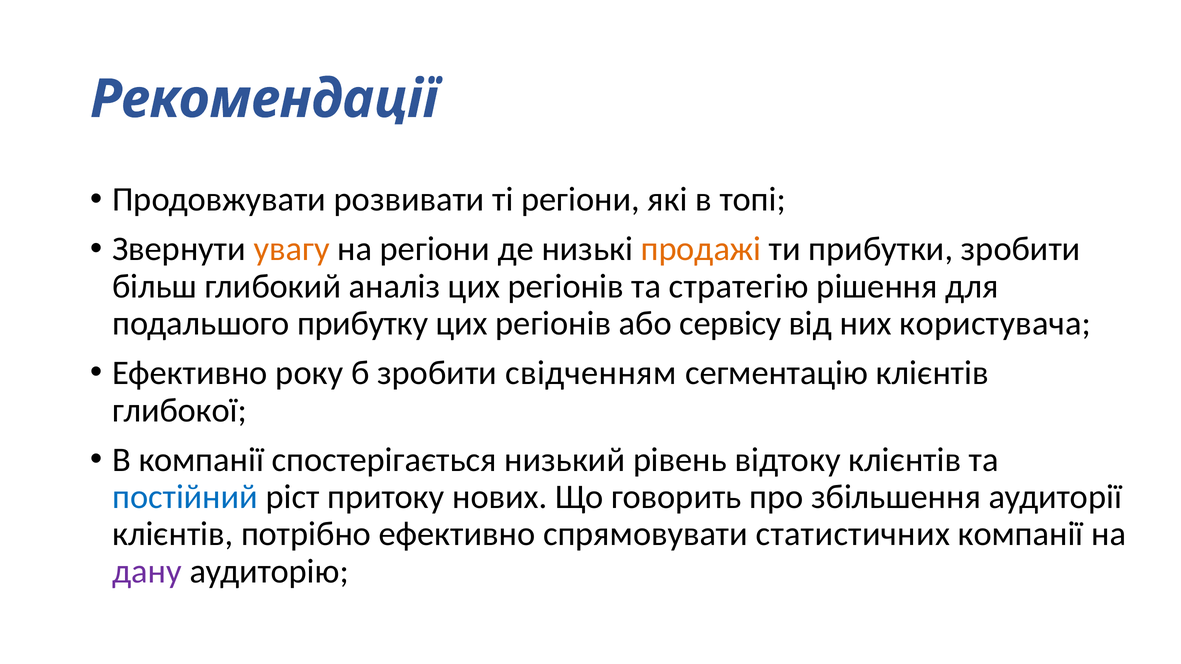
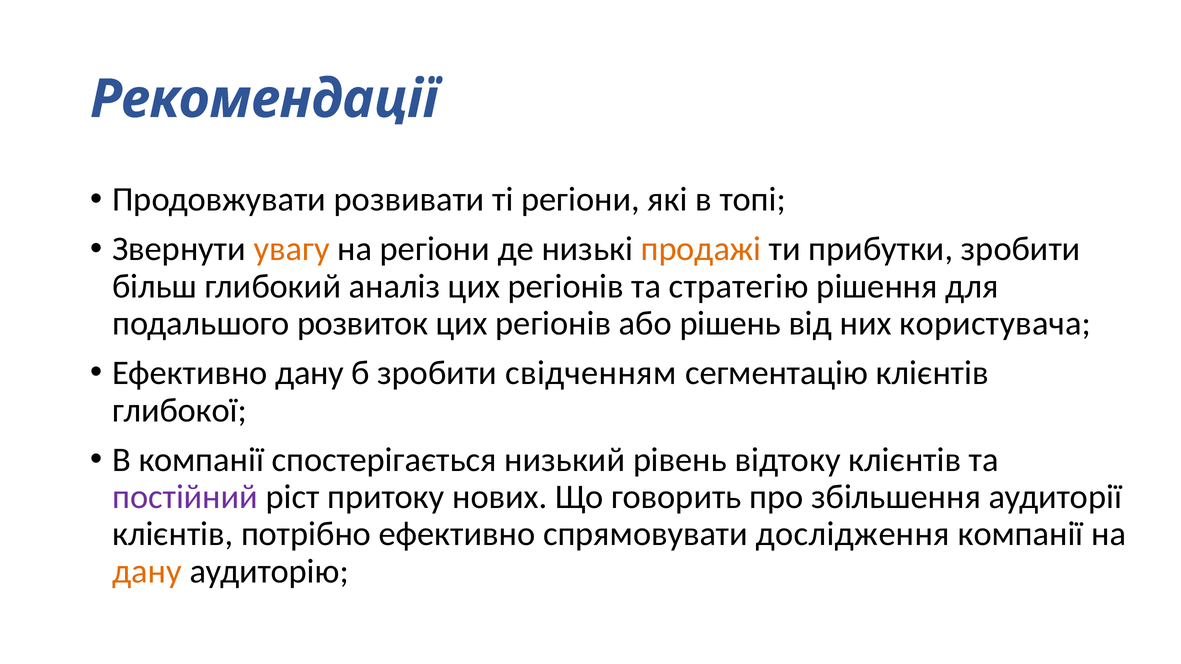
прибутку: прибутку -> розвиток
сервісу: сервісу -> рішень
Ефективно року: року -> дану
постійний colour: blue -> purple
статистичних: статистичних -> дослідження
дану at (147, 571) colour: purple -> orange
